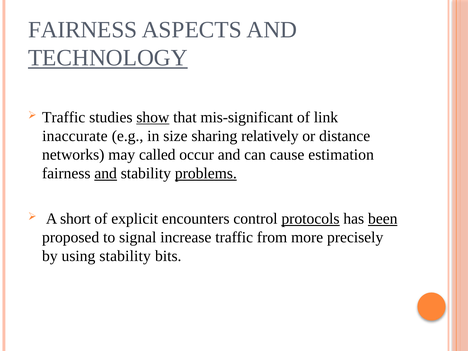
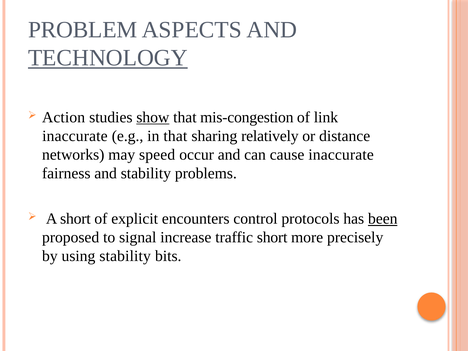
FAIRNESS at (83, 30): FAIRNESS -> PROBLEM
Traffic at (64, 117): Traffic -> Action
mis-significant: mis-significant -> mis-congestion
in size: size -> that
called: called -> speed
cause estimation: estimation -> inaccurate
and at (106, 173) underline: present -> none
problems underline: present -> none
protocols underline: present -> none
traffic from: from -> short
